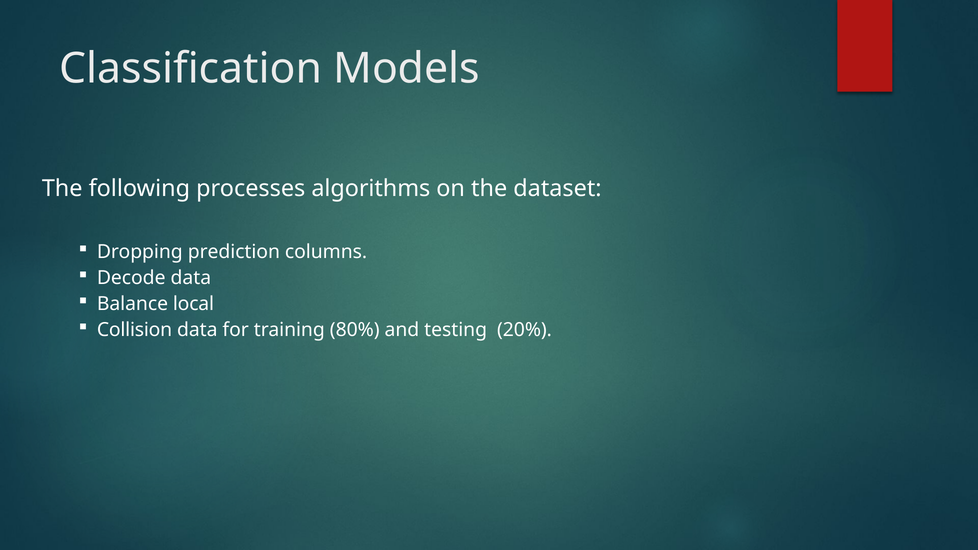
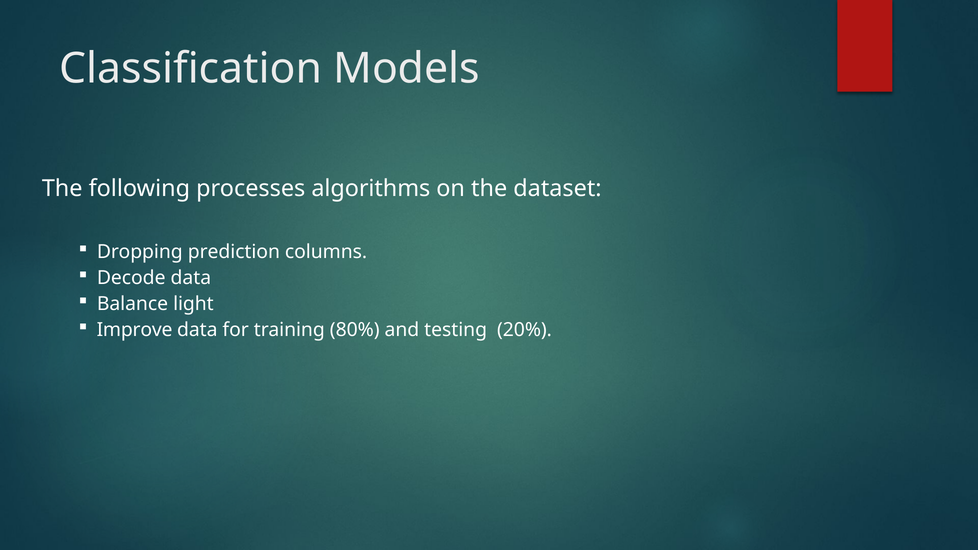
local: local -> light
Collision: Collision -> Improve
